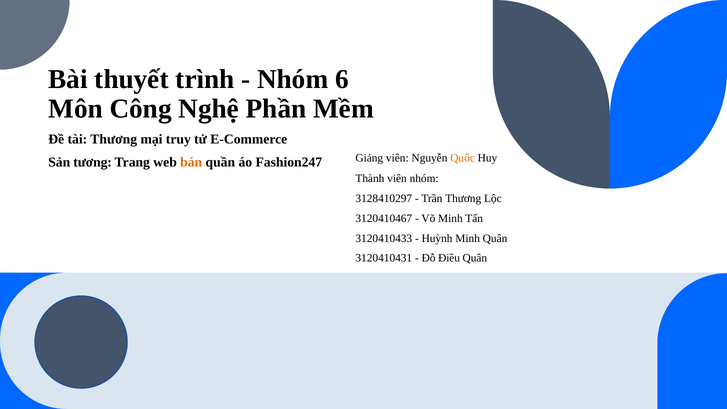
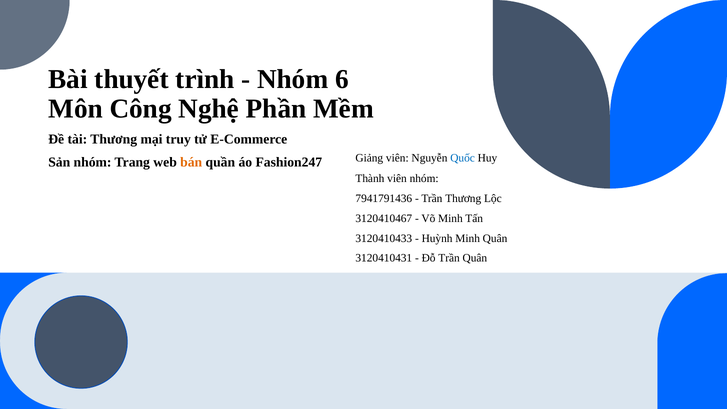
Quốc colour: orange -> blue
Sản tương: tương -> nhóm
3128410297: 3128410297 -> 7941791436
Đỗ Điều: Điều -> Trần
